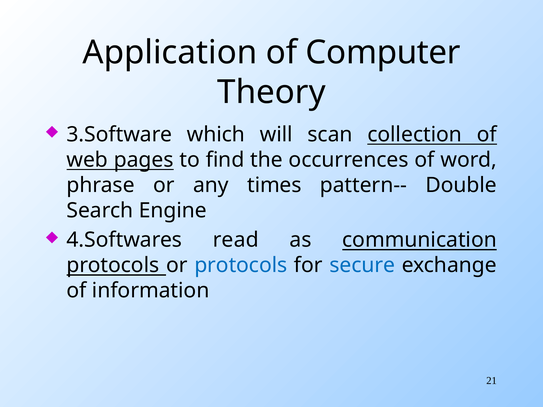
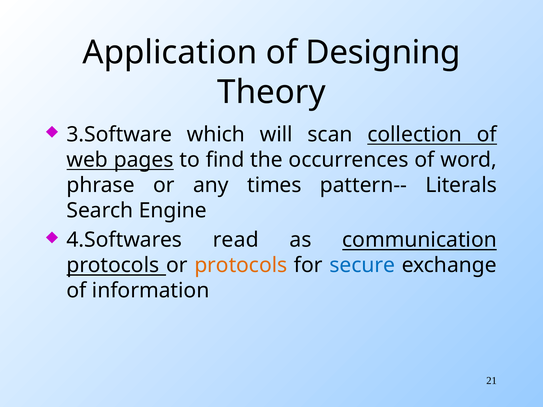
Computer: Computer -> Designing
Double: Double -> Literals
protocols at (241, 266) colour: blue -> orange
